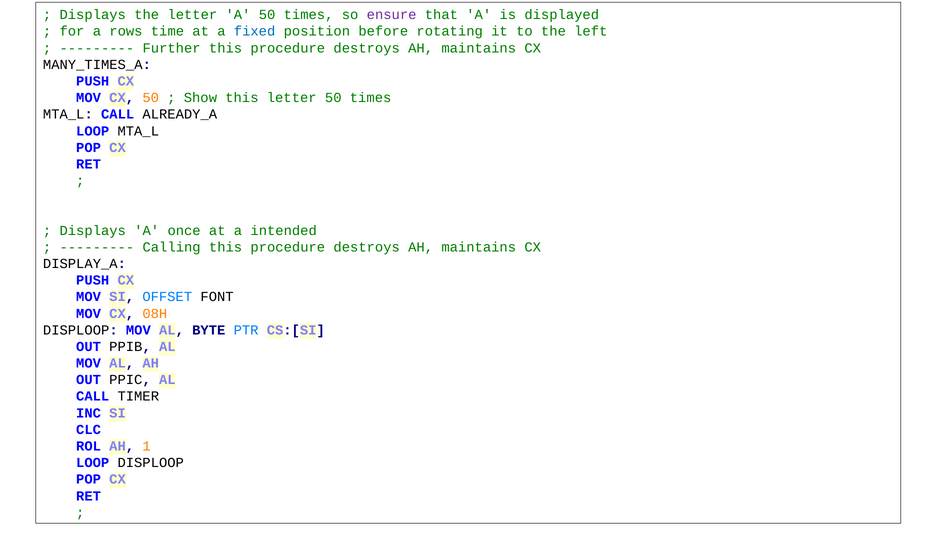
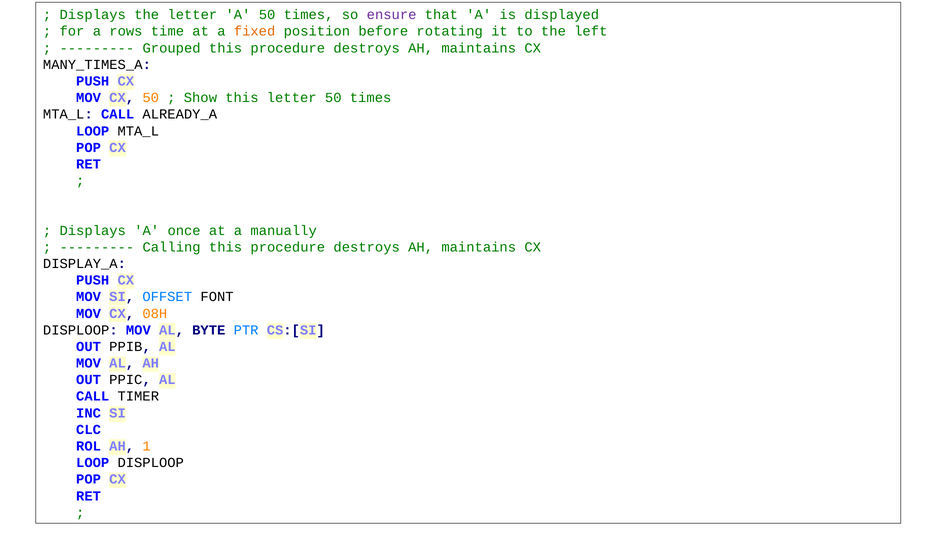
fixed colour: blue -> orange
Further: Further -> Grouped
intended: intended -> manually
